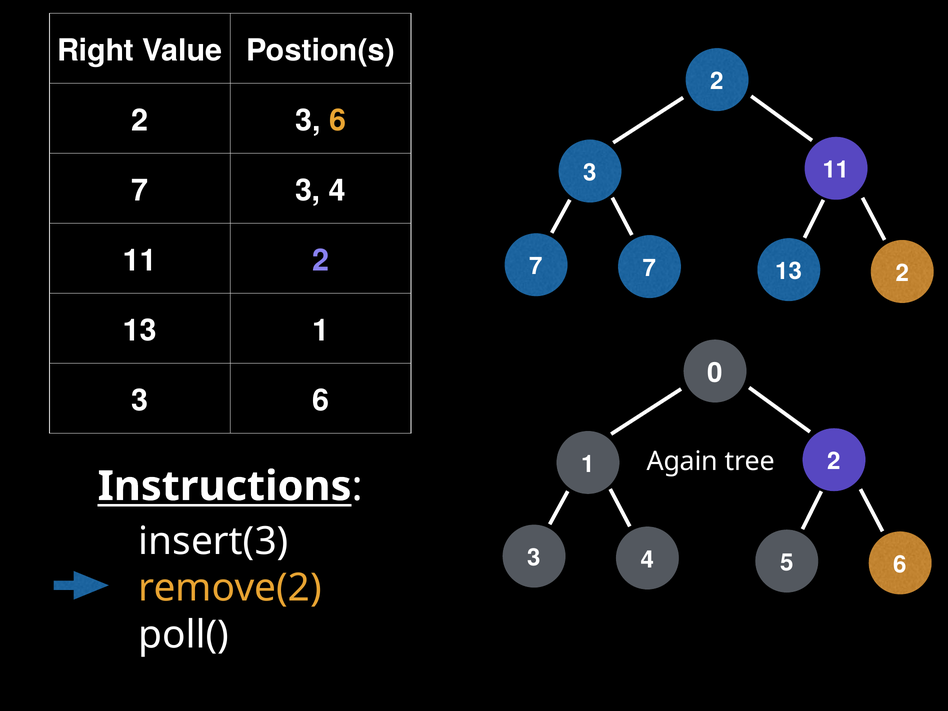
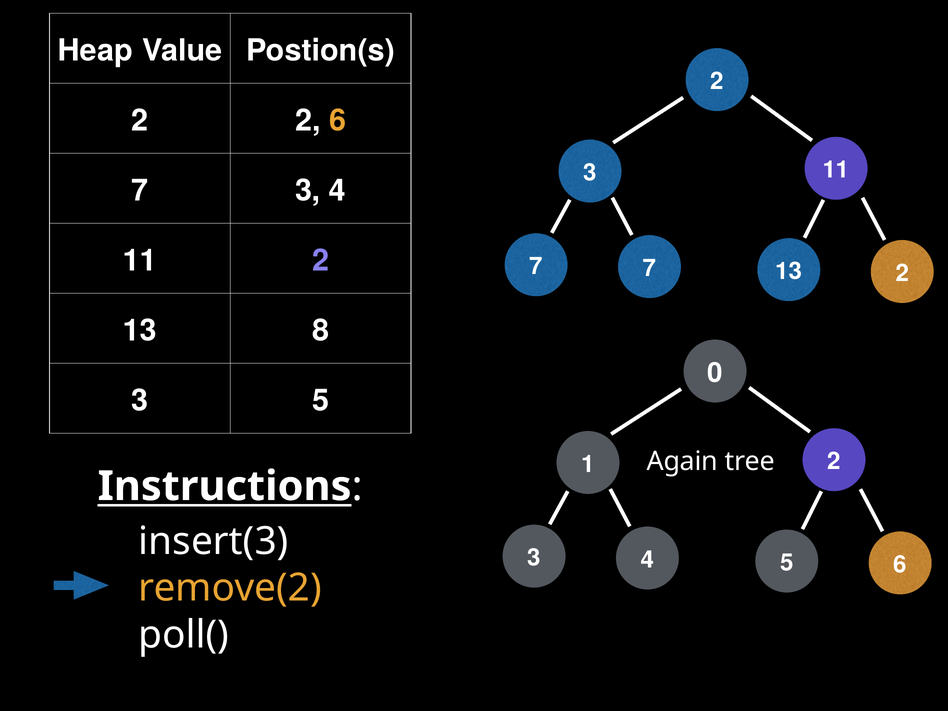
Right: Right -> Heap
3 at (308, 121): 3 -> 2
13 1: 1 -> 8
6 at (321, 401): 6 -> 5
